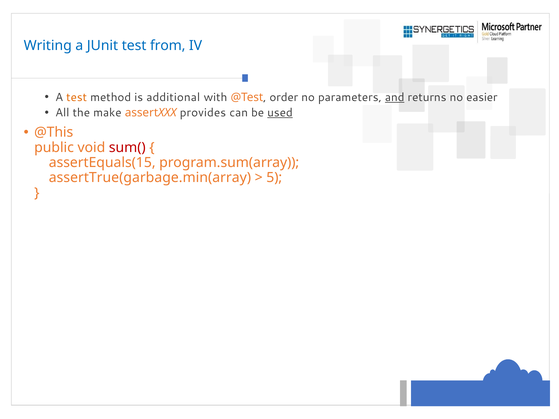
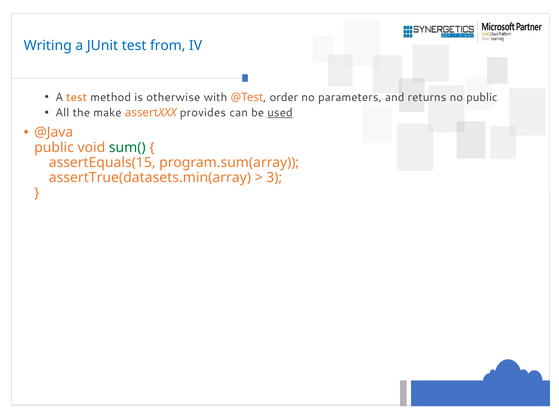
additional: additional -> otherwise
and underline: present -> none
no easier: easier -> public
@This: @This -> @Java
sum( colour: red -> green
assertTrue(garbage.min(array: assertTrue(garbage.min(array -> assertTrue(datasets.min(array
5: 5 -> 3
